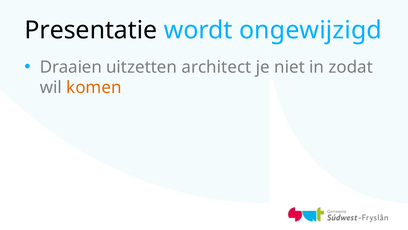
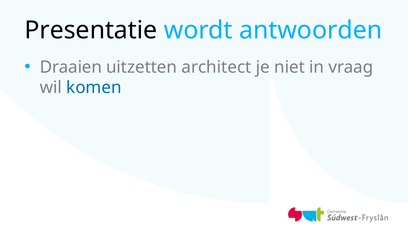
ongewijzigd: ongewijzigd -> antwoorden
zodat: zodat -> vraag
komen colour: orange -> blue
